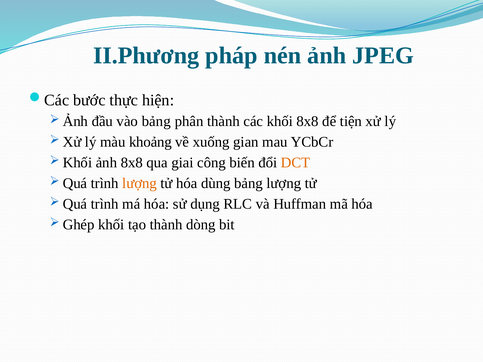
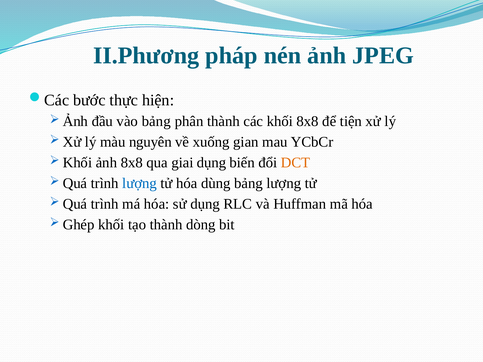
khoảng: khoảng -> nguyên
giai công: công -> dụng
lượng at (140, 183) colour: orange -> blue
